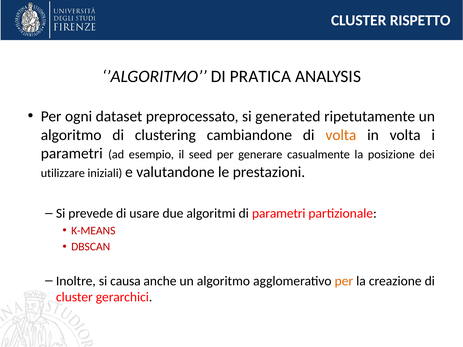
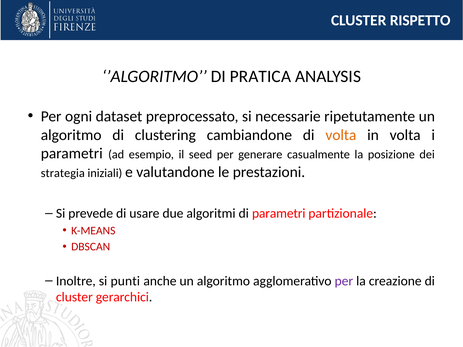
generated: generated -> necessarie
utilizzare: utilizzare -> strategia
causa: causa -> punti
per at (344, 281) colour: orange -> purple
